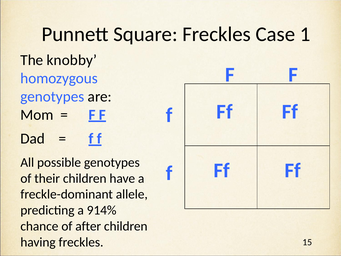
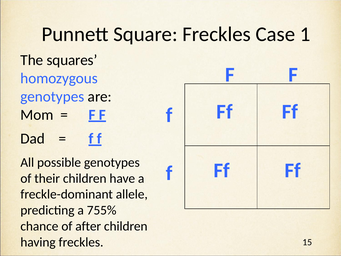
knobby: knobby -> squares
914%: 914% -> 755%
